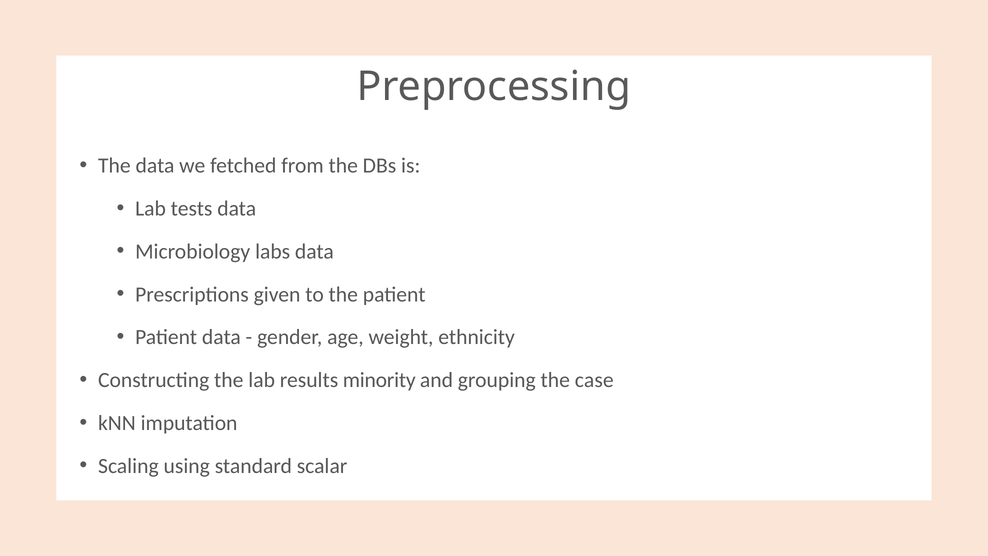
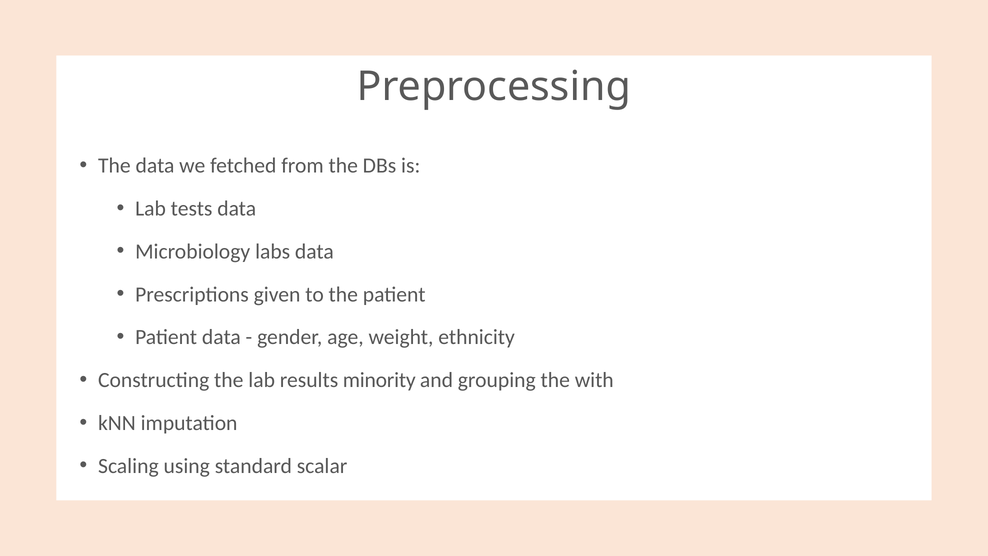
case: case -> with
